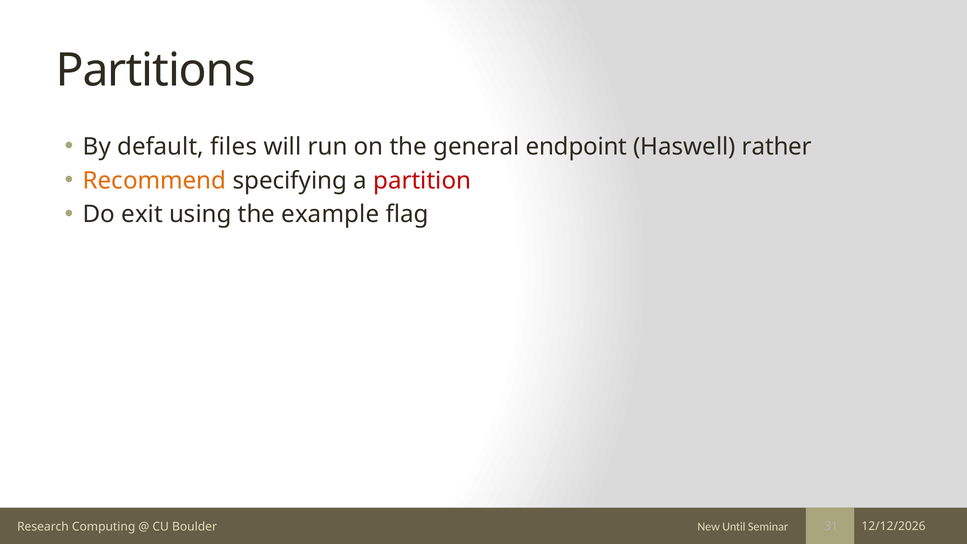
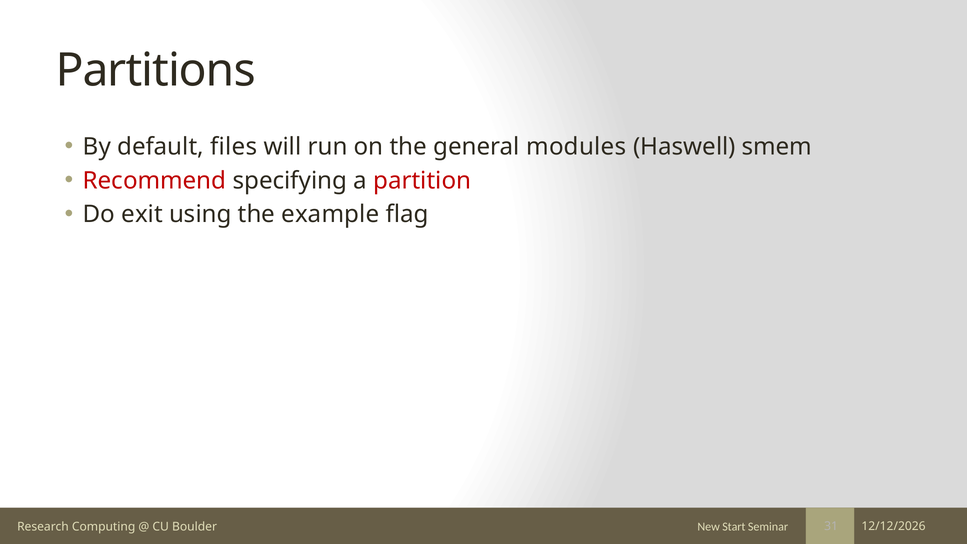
endpoint: endpoint -> modules
rather: rather -> smem
Recommend colour: orange -> red
Until: Until -> Start
